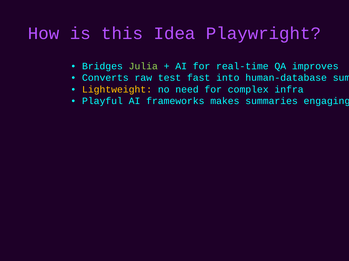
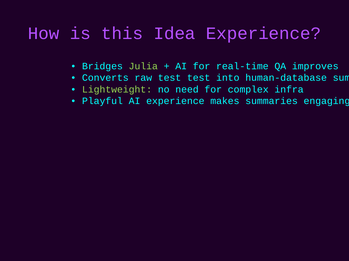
Idea Playwright: Playwright -> Experience
test fast: fast -> test
Lightweight colour: yellow -> light green
AI frameworks: frameworks -> experience
